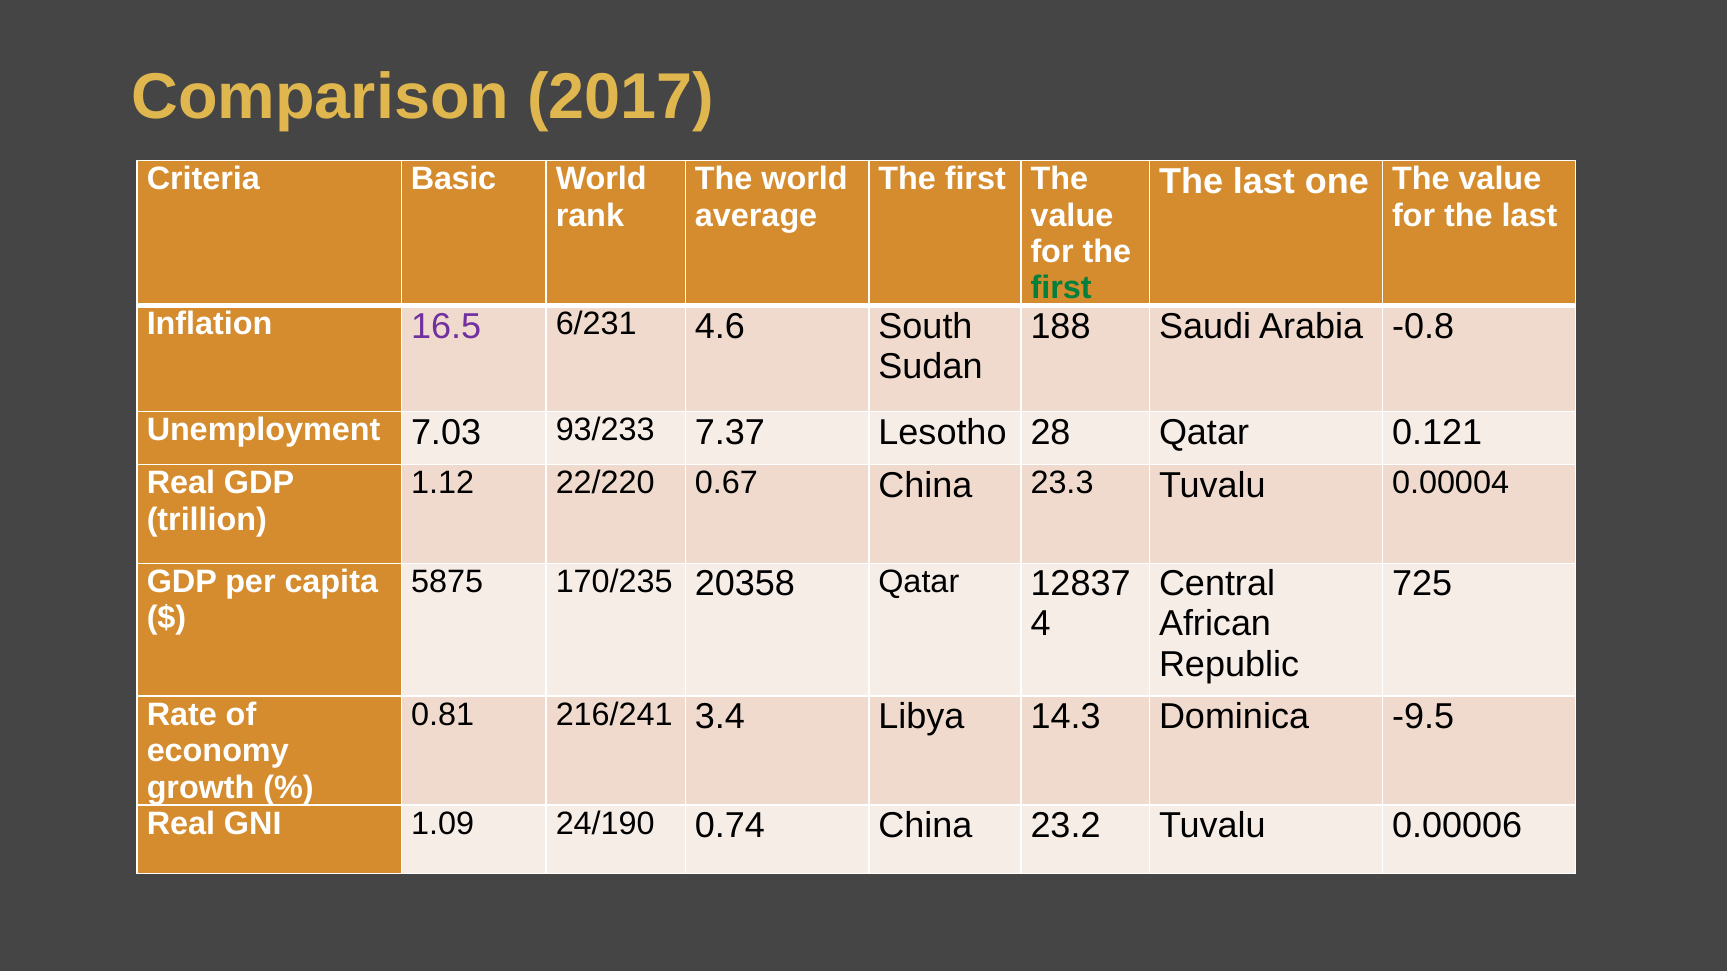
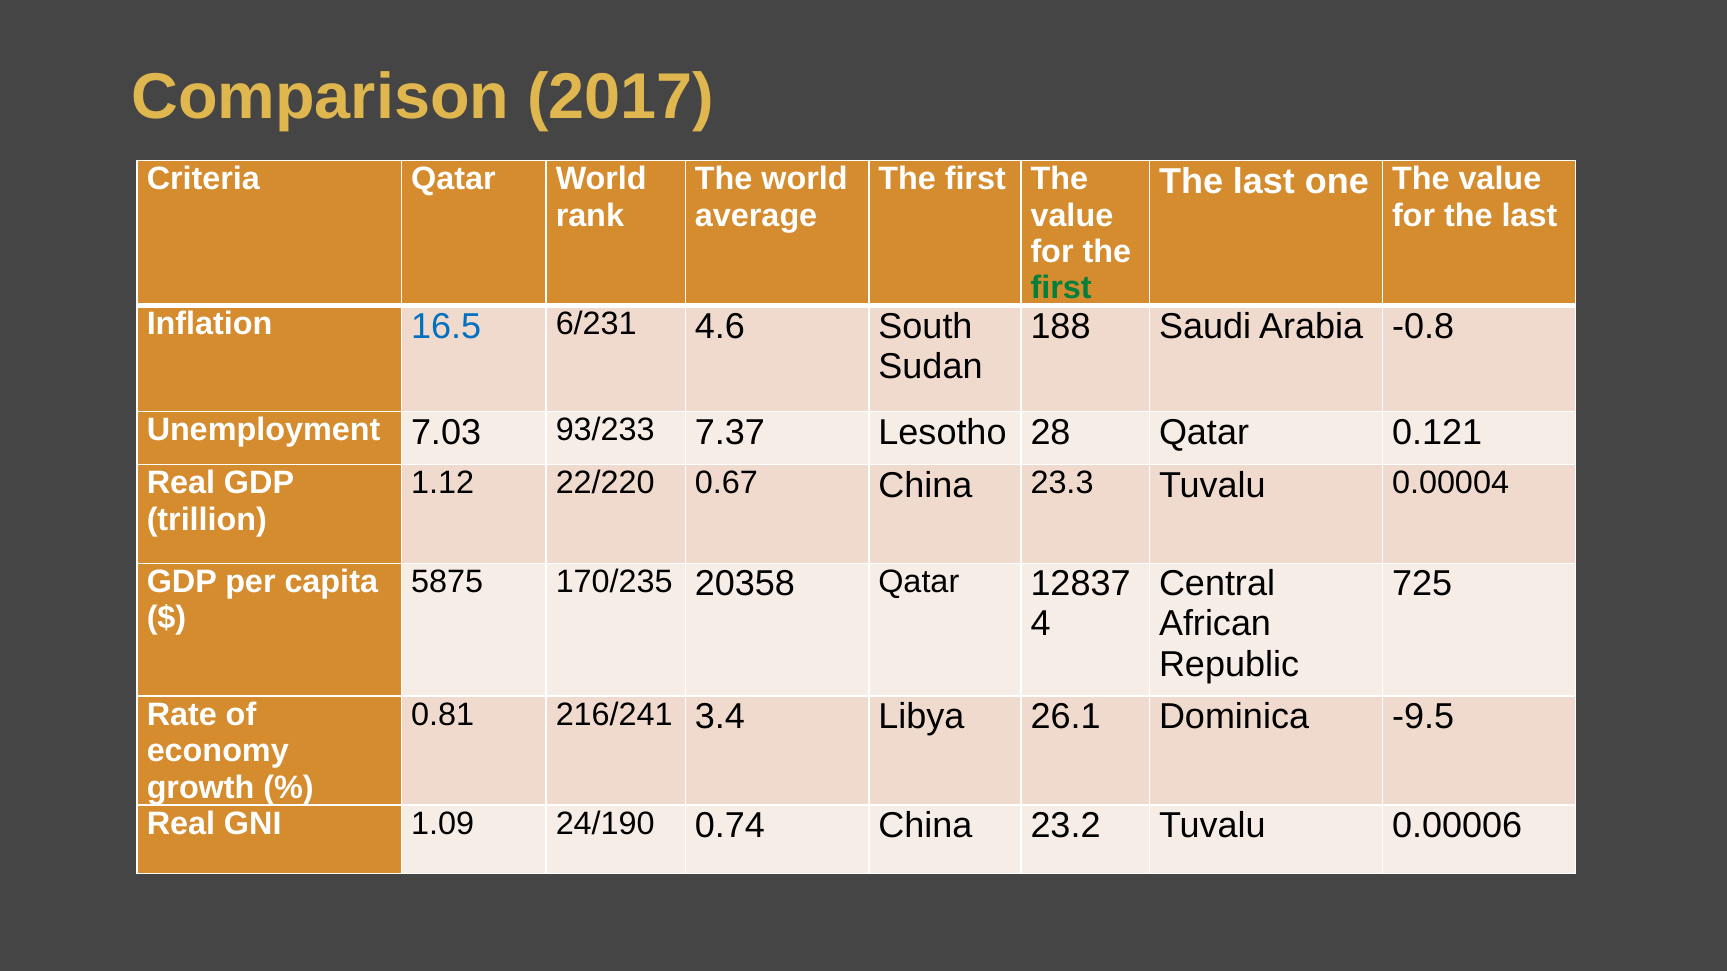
Criteria Basic: Basic -> Qatar
16.5 colour: purple -> blue
14.3: 14.3 -> 26.1
